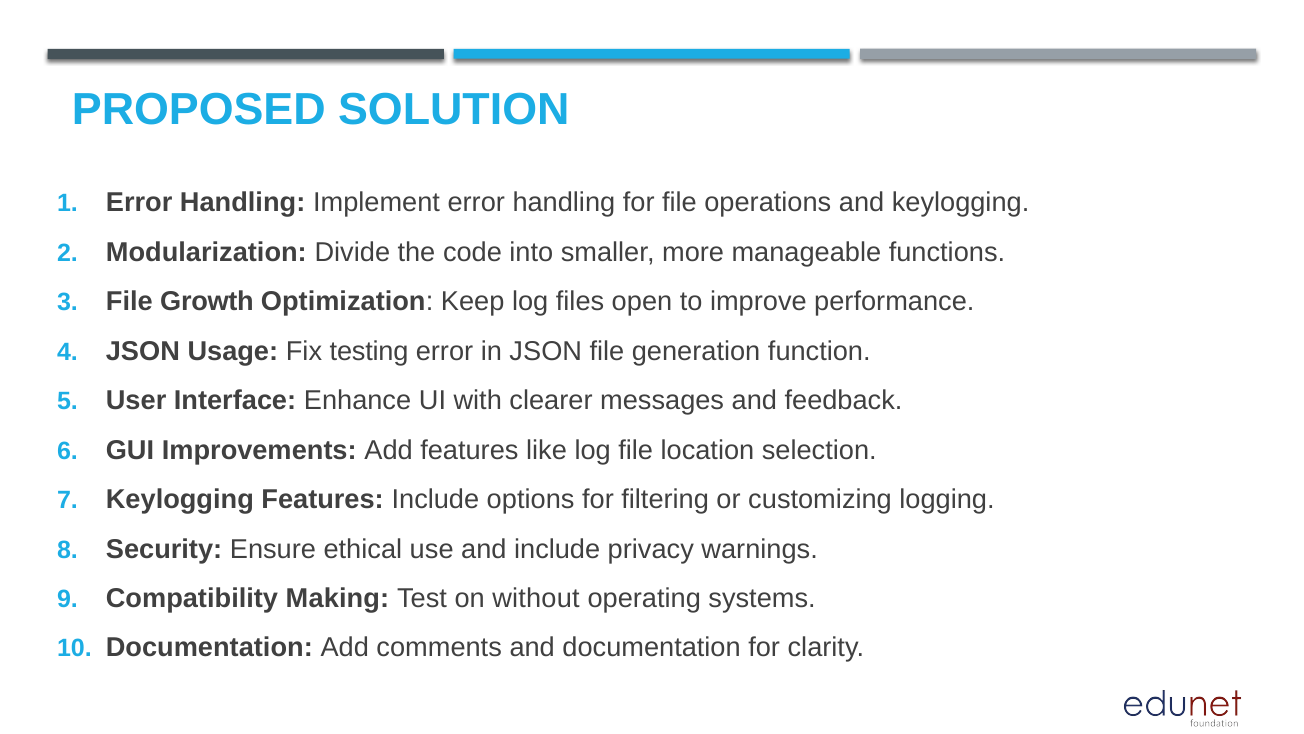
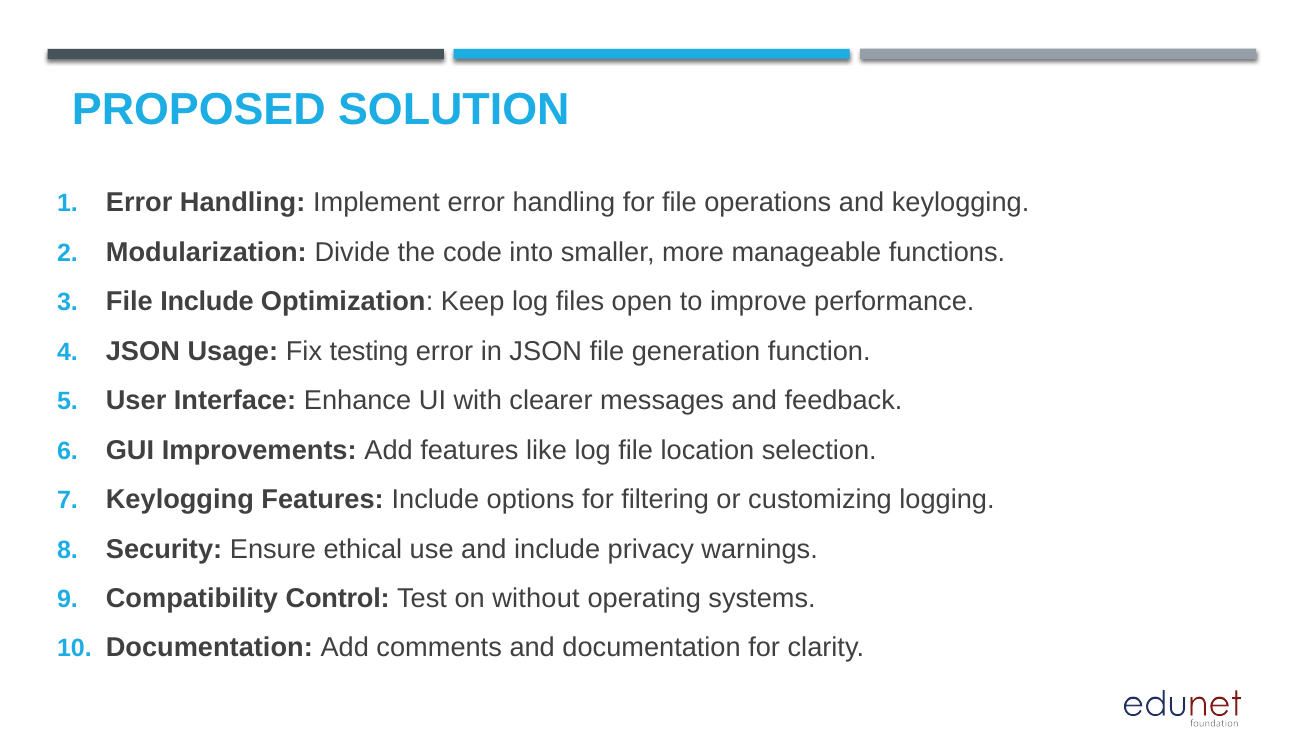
File Growth: Growth -> Include
Making: Making -> Control
